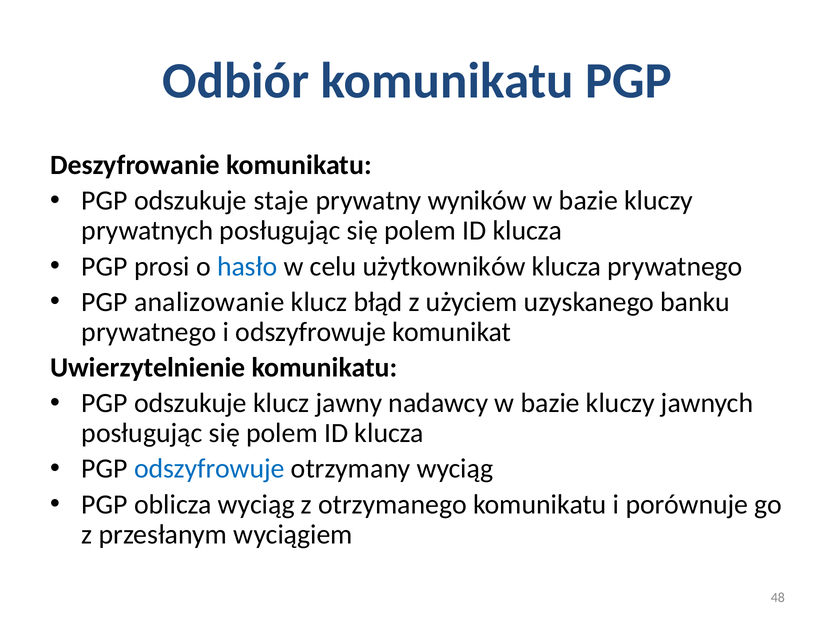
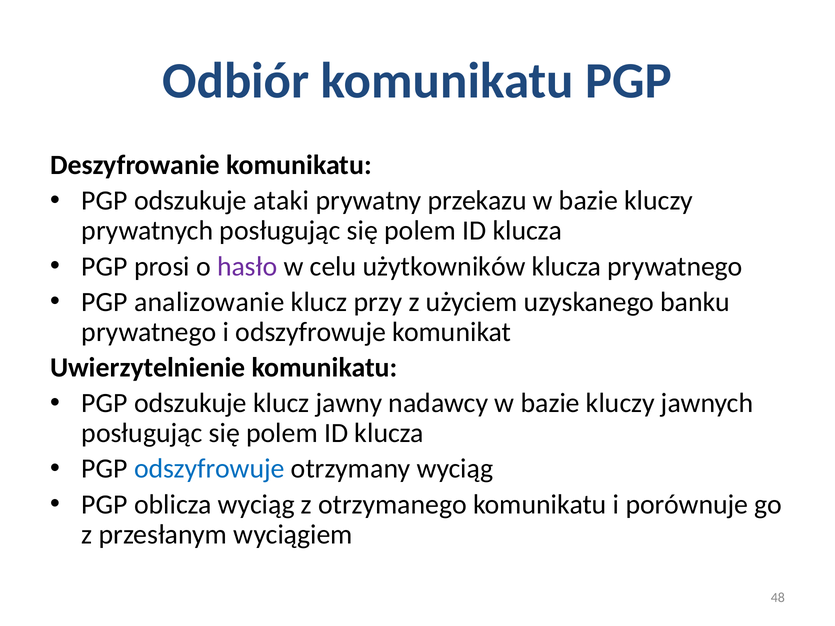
staje: staje -> ataki
wyników: wyników -> przekazu
hasło colour: blue -> purple
błąd: błąd -> przy
